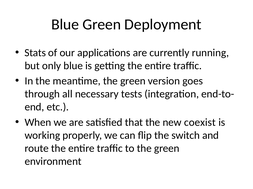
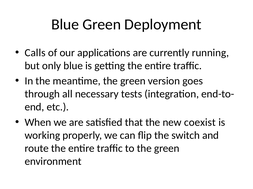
Stats: Stats -> Calls
